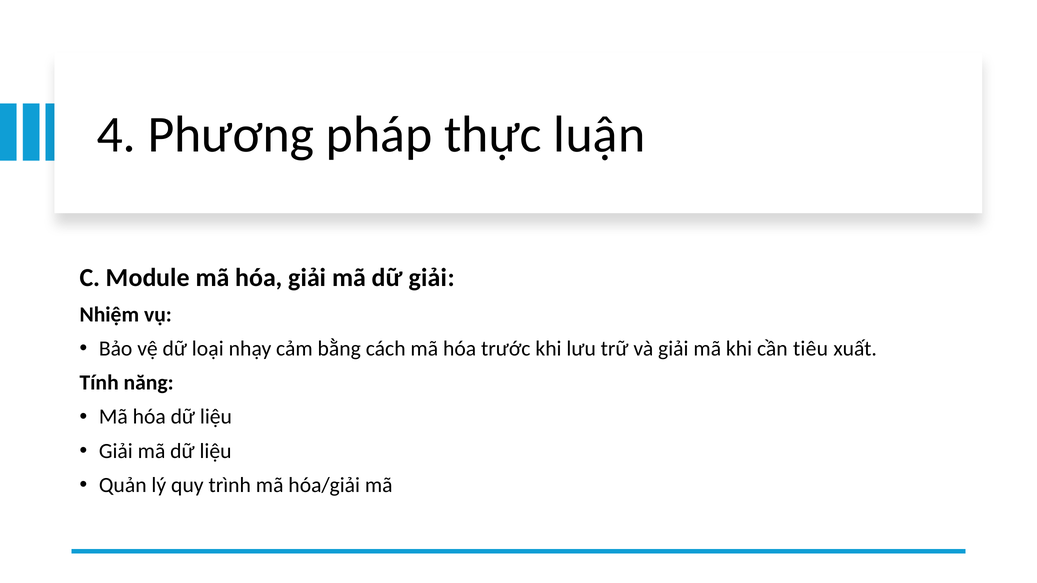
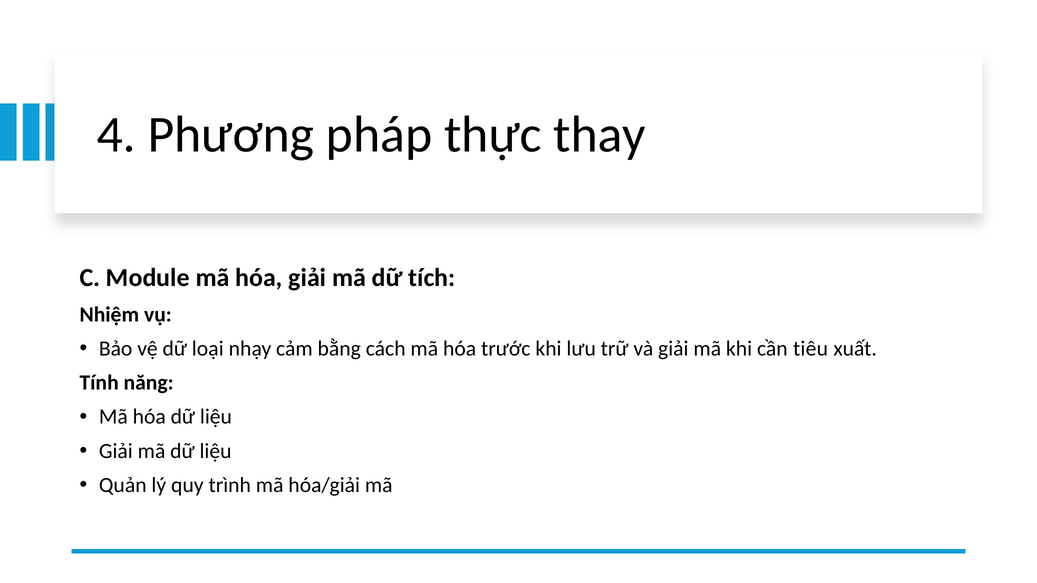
luận: luận -> thay
dữ giải: giải -> tích
